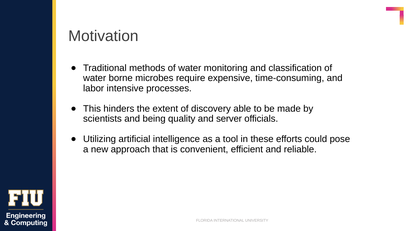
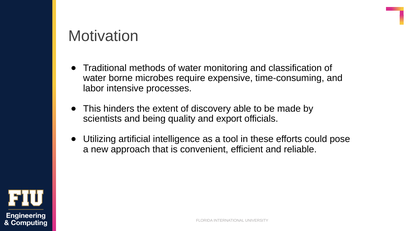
server: server -> export
